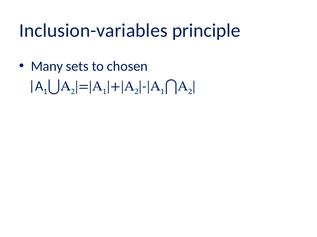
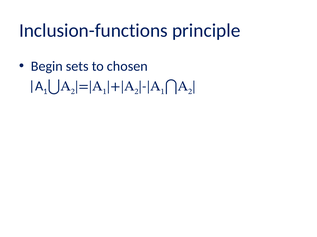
Inclusion-variables: Inclusion-variables -> Inclusion-functions
Many: Many -> Begin
